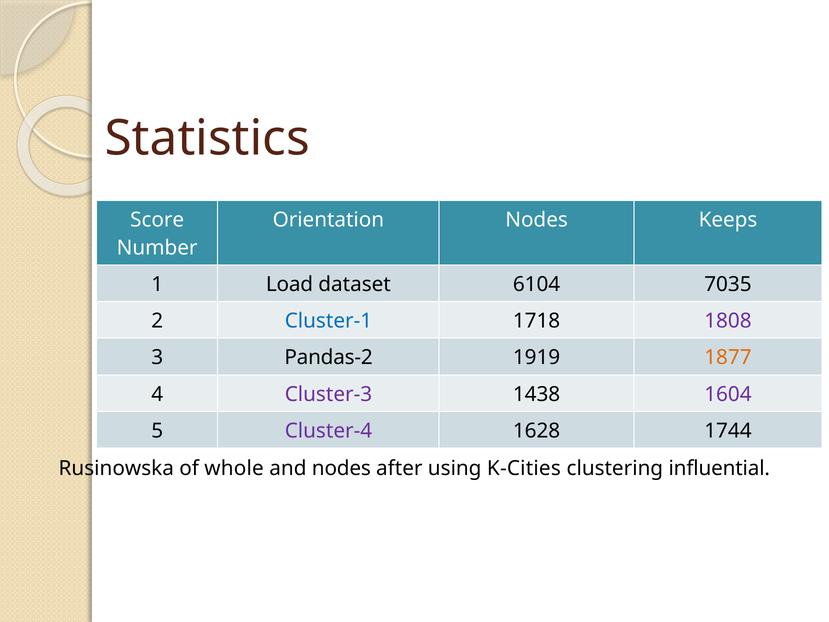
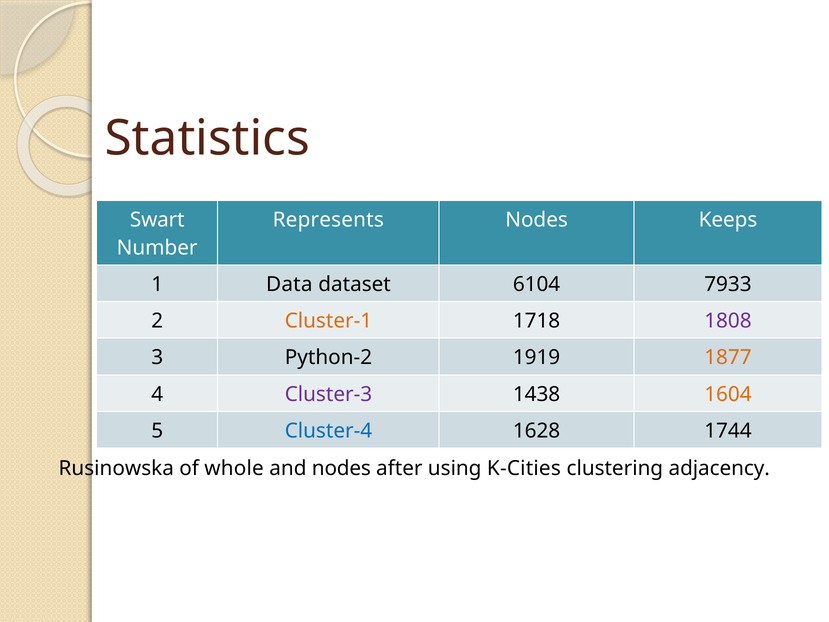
Score: Score -> Swart
Orientation: Orientation -> Represents
Load: Load -> Data
7035: 7035 -> 7933
Cluster-1 colour: blue -> orange
Pandas-2: Pandas-2 -> Python-2
1604 colour: purple -> orange
Cluster-4 colour: purple -> blue
influential: influential -> adjacency
